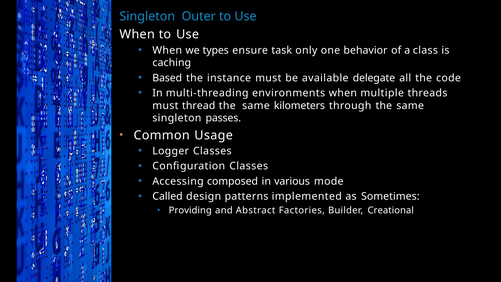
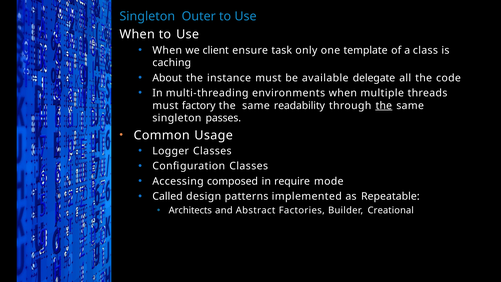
types: types -> client
behavior: behavior -> template
Based: Based -> About
thread: thread -> factory
kilometers: kilometers -> readability
the at (384, 106) underline: none -> present
various: various -> require
Sometimes: Sometimes -> Repeatable
Providing: Providing -> Architects
